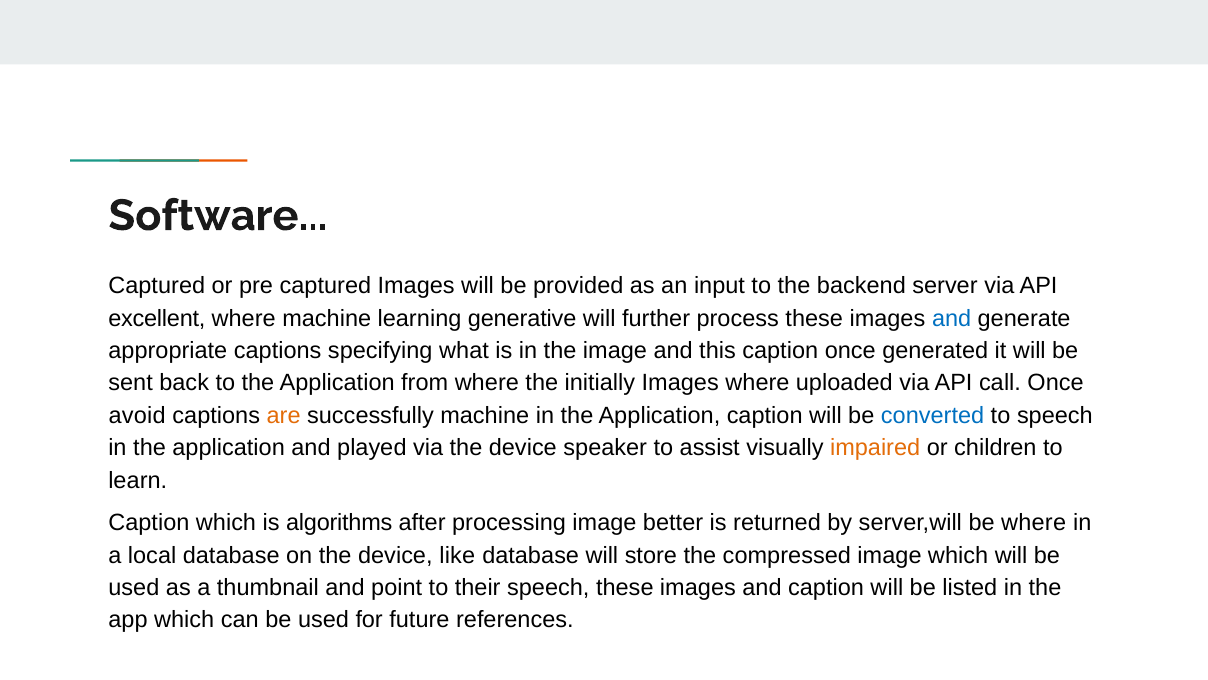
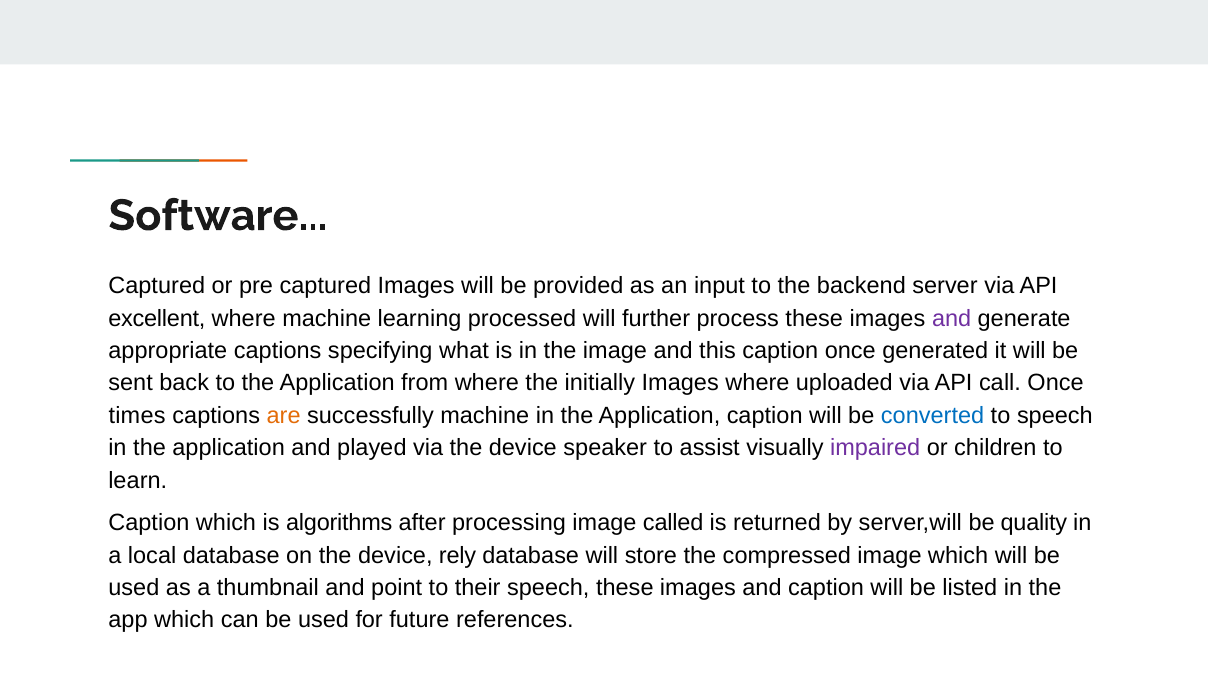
generative: generative -> processed
and at (952, 318) colour: blue -> purple
avoid: avoid -> times
impaired colour: orange -> purple
better: better -> called
be where: where -> quality
like: like -> rely
